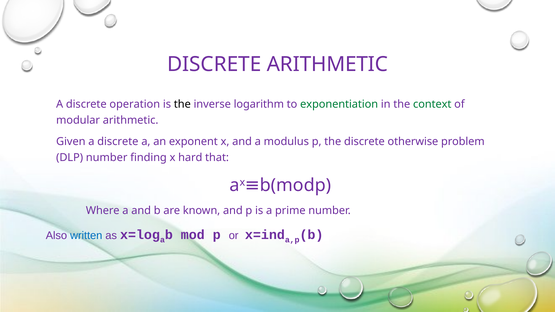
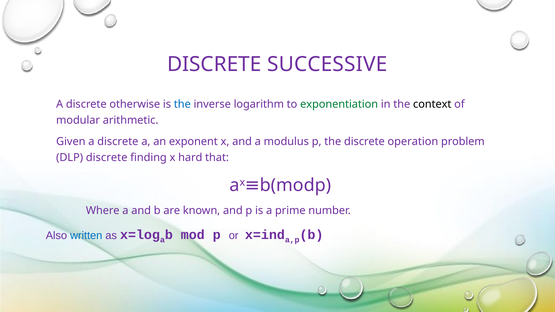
DISCRETE ARITHMETIC: ARITHMETIC -> SUCCESSIVE
operation: operation -> otherwise
the at (182, 104) colour: black -> blue
context colour: green -> black
otherwise: otherwise -> operation
DLP number: number -> discrete
